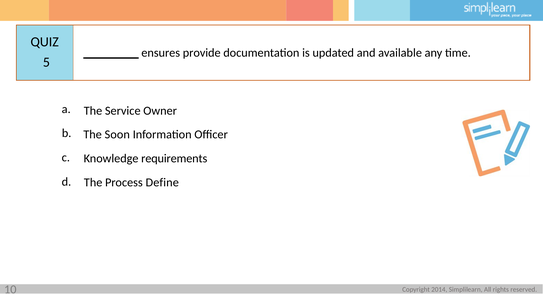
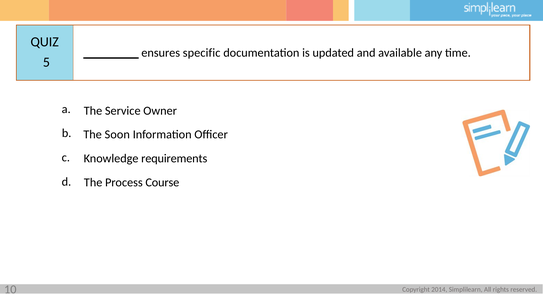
provide: provide -> specific
Define: Define -> Course
